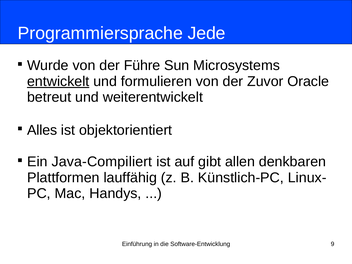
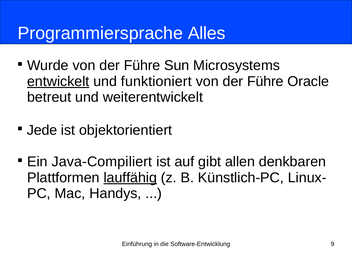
Jede: Jede -> Alles
formulieren: formulieren -> funktioniert
Zuvor at (265, 81): Zuvor -> Führe
Alles: Alles -> Jede
lauffähig underline: none -> present
